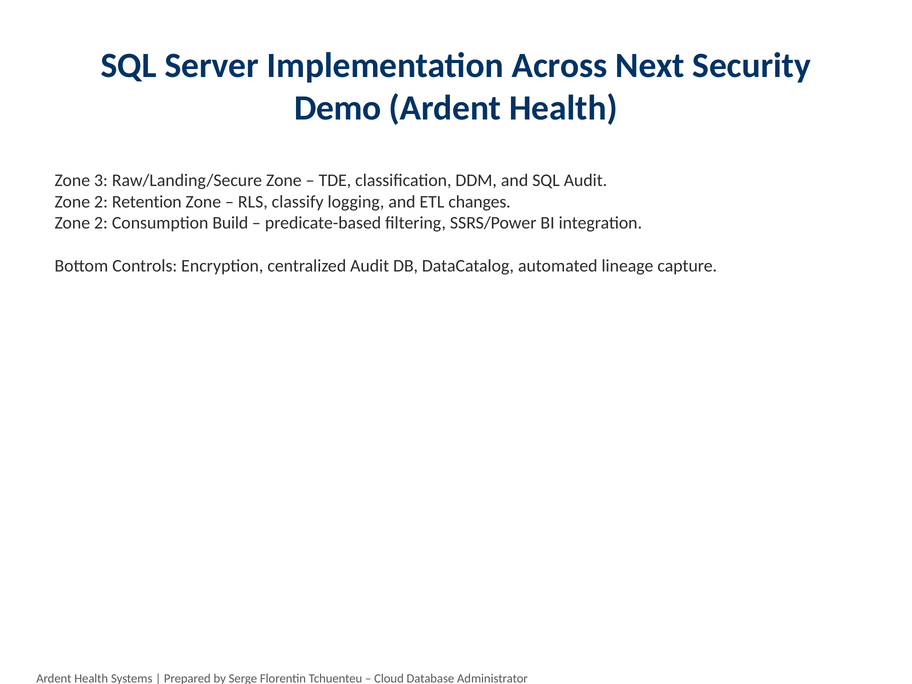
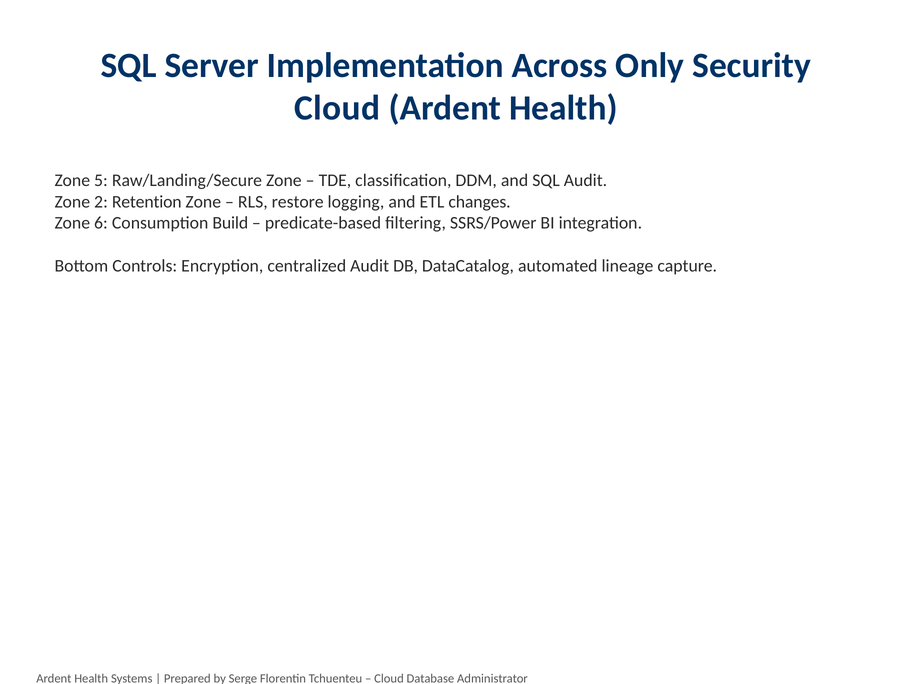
Next: Next -> Only
Demo at (338, 108): Demo -> Cloud
3: 3 -> 5
classify: classify -> restore
2 at (101, 223): 2 -> 6
